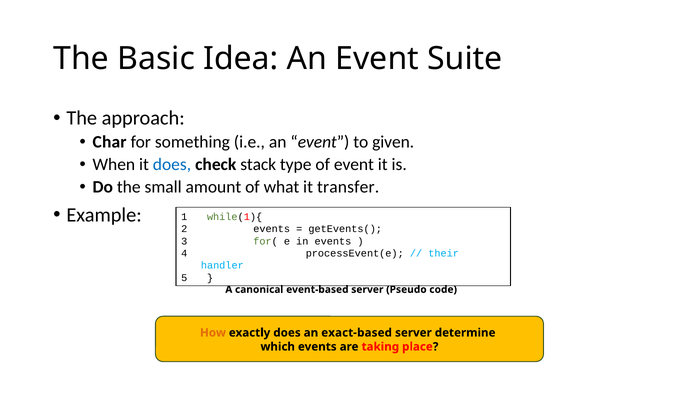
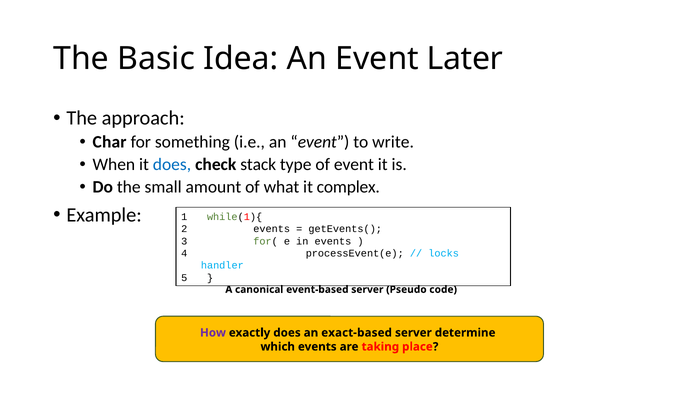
Suite: Suite -> Later
given: given -> write
transfer: transfer -> complex
their: their -> locks
How colour: orange -> purple
